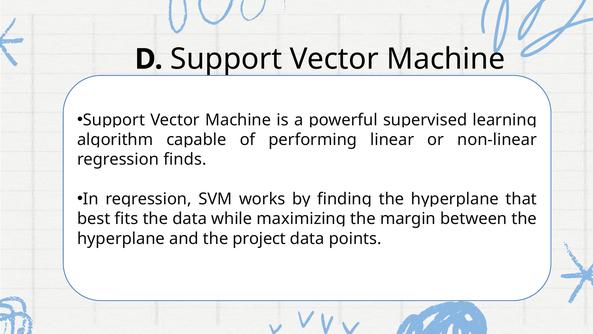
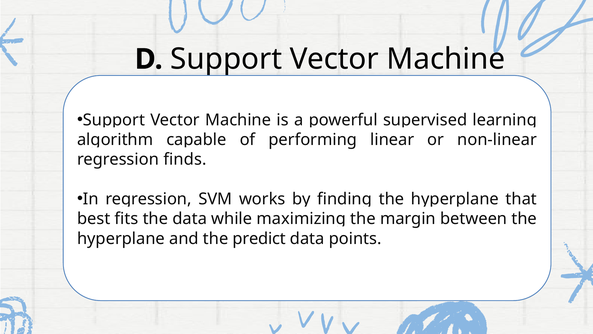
project: project -> predict
